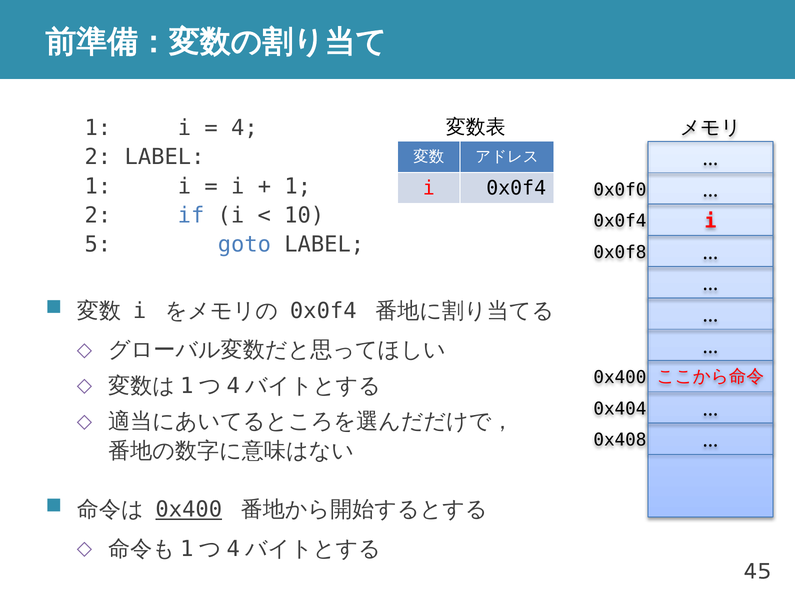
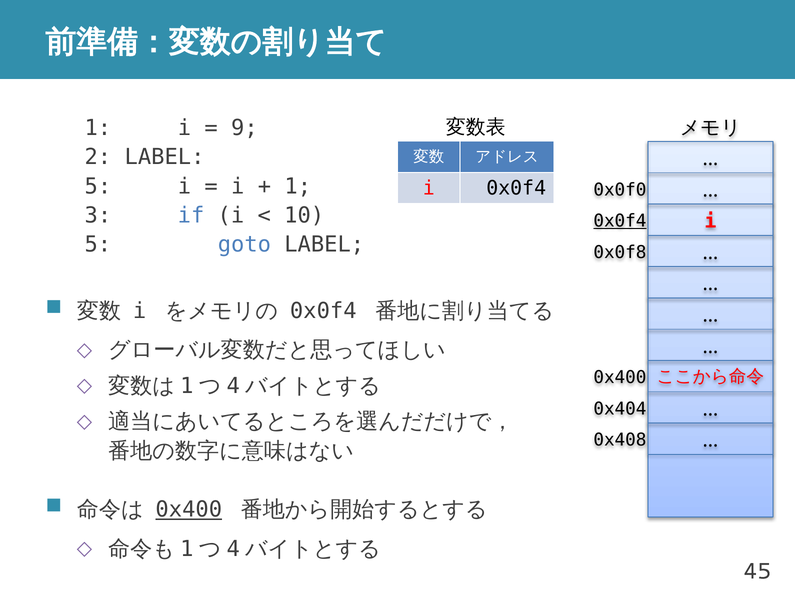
4: 4 -> 9
1 at (98, 186): 1 -> 5
2 at (98, 215): 2 -> 3
0x0f4 at (620, 221) underline: none -> present
